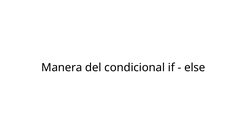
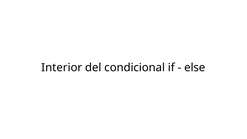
Manera: Manera -> Interior
